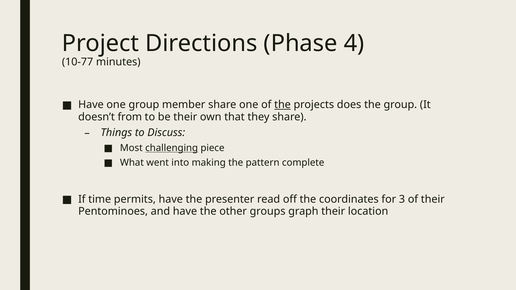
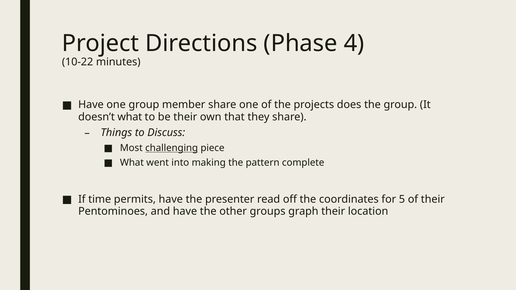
10-77: 10-77 -> 10-22
the at (283, 105) underline: present -> none
doesn’t from: from -> what
3: 3 -> 5
